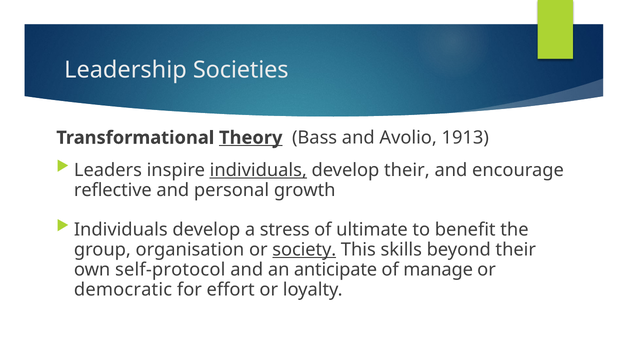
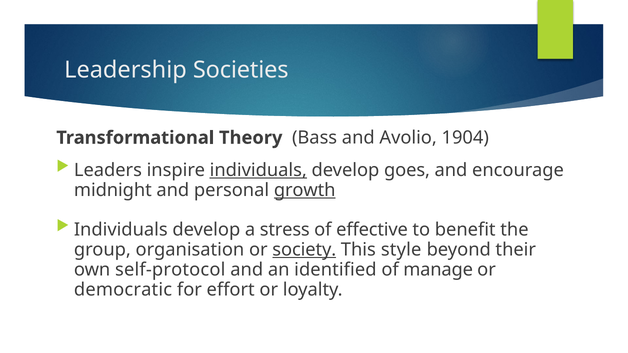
Theory underline: present -> none
1913: 1913 -> 1904
develop their: their -> goes
reflective: reflective -> midnight
growth underline: none -> present
ultimate: ultimate -> effective
skills: skills -> style
anticipate: anticipate -> identified
